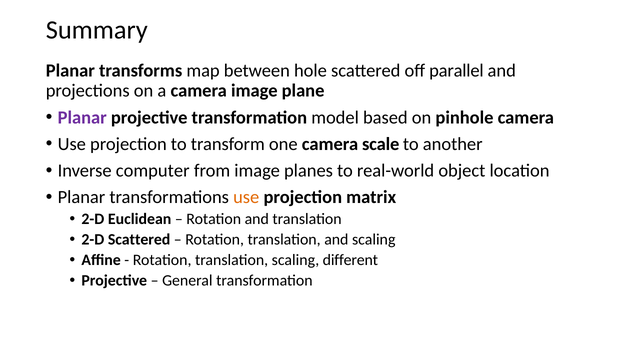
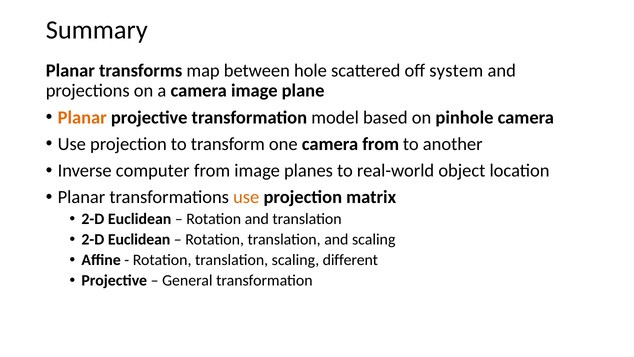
parallel: parallel -> system
Planar at (82, 117) colour: purple -> orange
camera scale: scale -> from
Scattered at (139, 239): Scattered -> Euclidean
